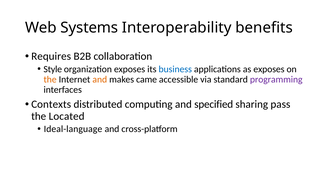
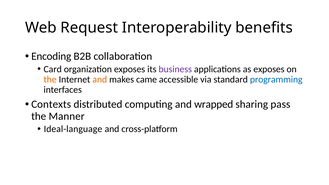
Systems: Systems -> Request
Requires: Requires -> Encoding
Style: Style -> Card
business colour: blue -> purple
programming colour: purple -> blue
specified: specified -> wrapped
Located: Located -> Manner
